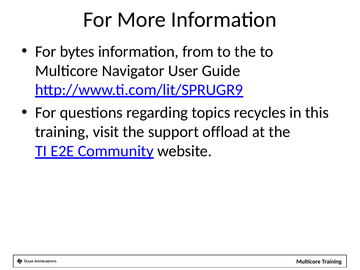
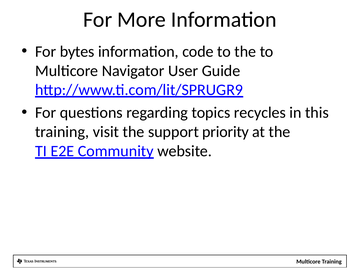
from: from -> code
offload: offload -> priority
